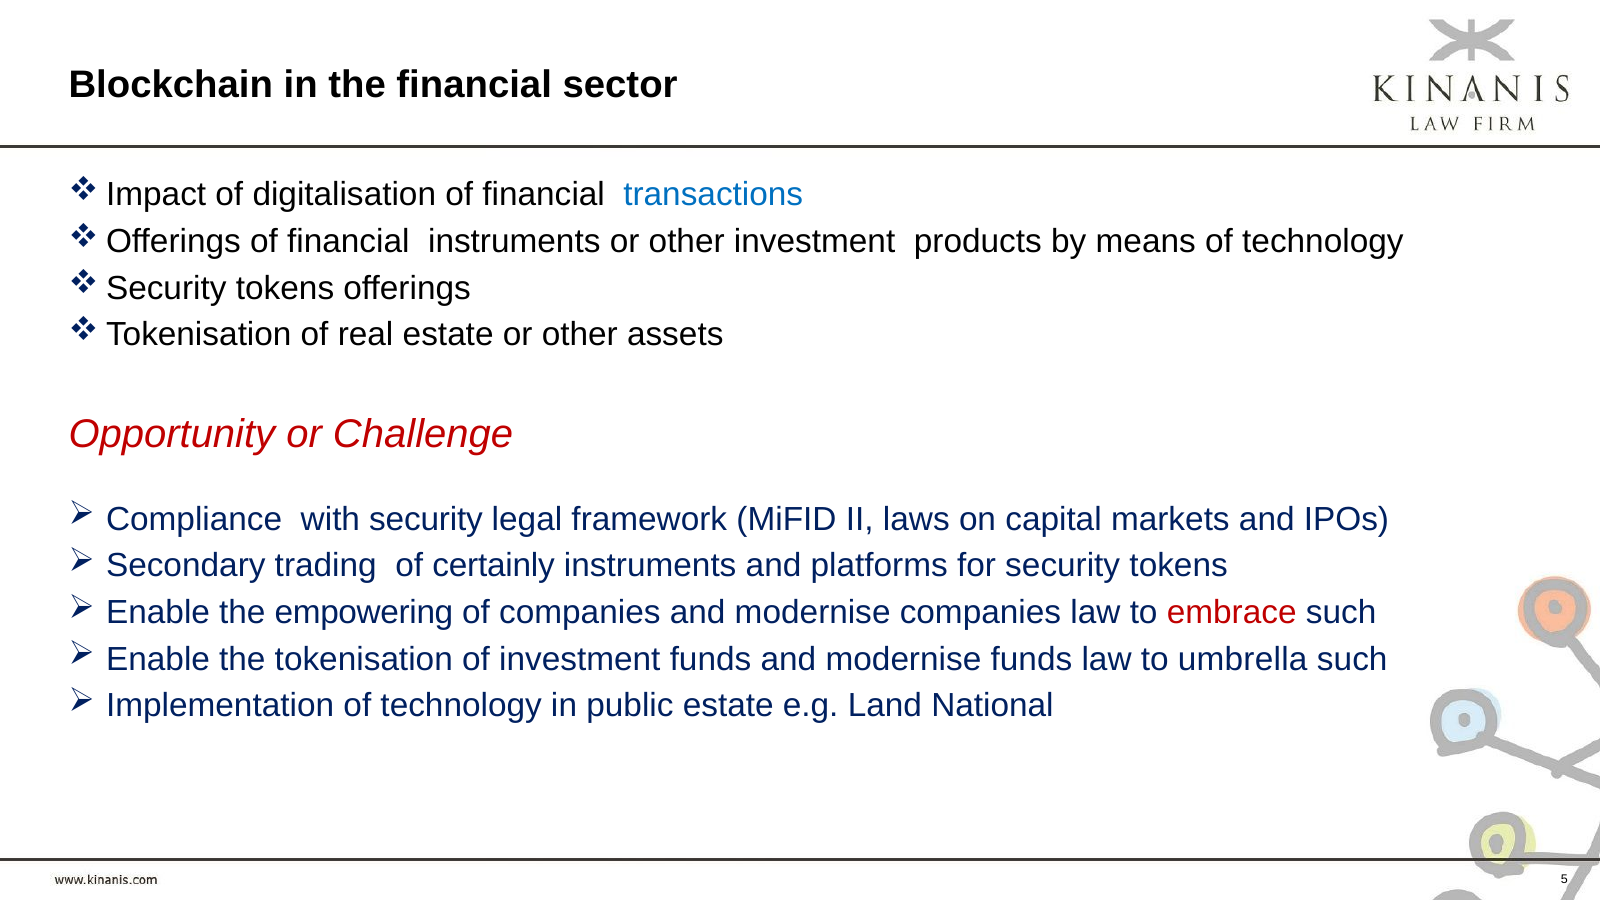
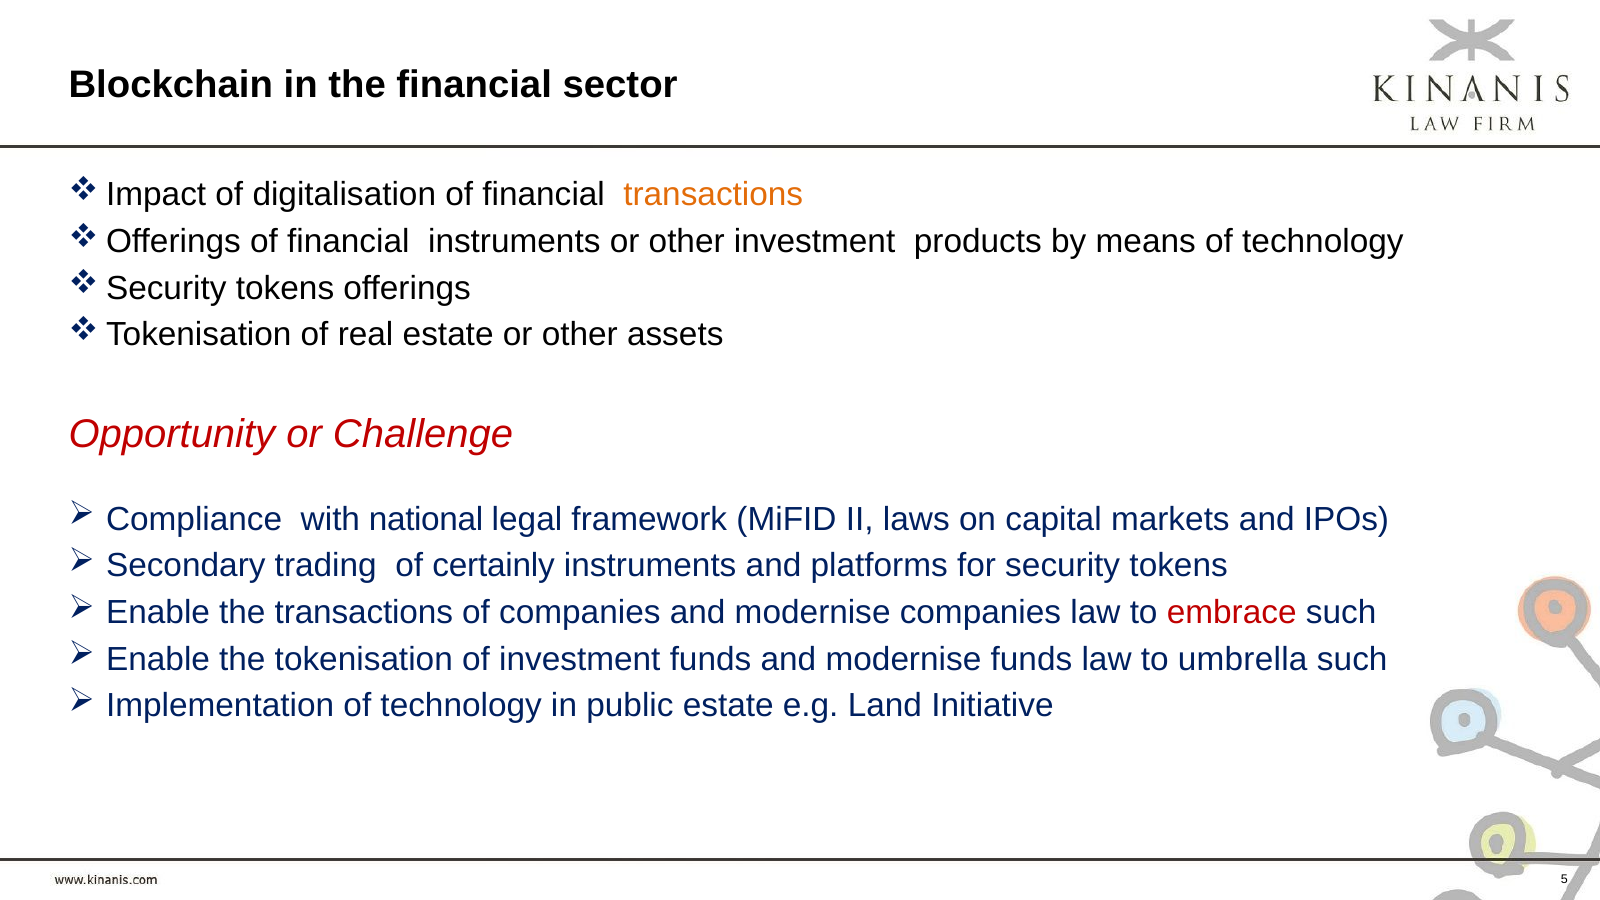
transactions at (713, 195) colour: blue -> orange
with security: security -> national
the empowering: empowering -> transactions
National: National -> Initiative
